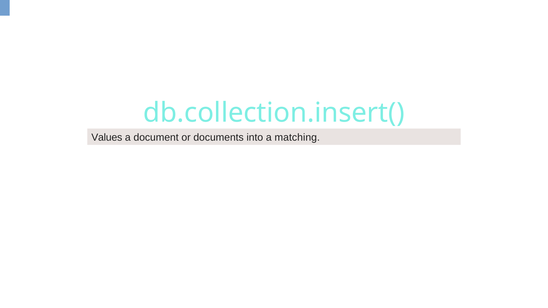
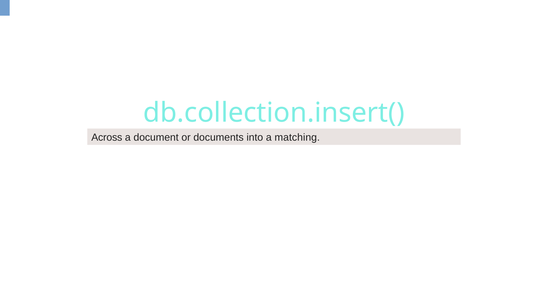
Values: Values -> Across
